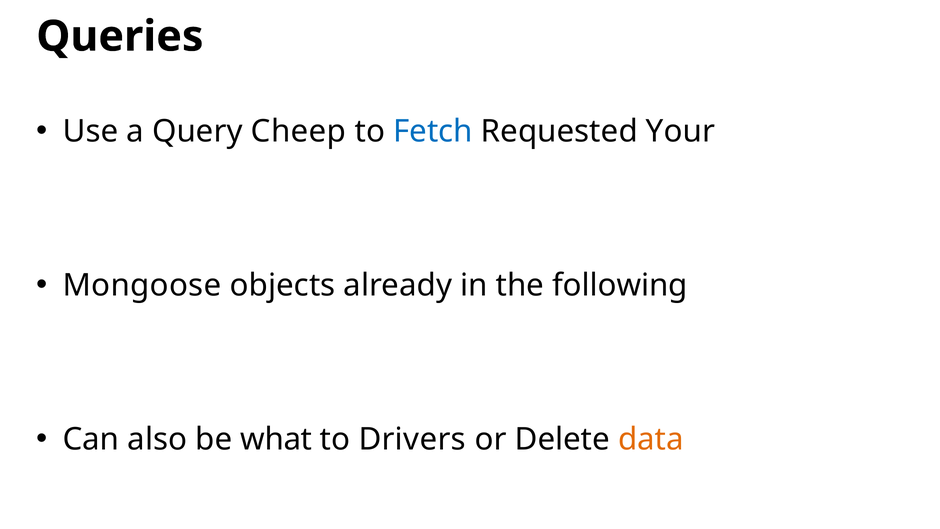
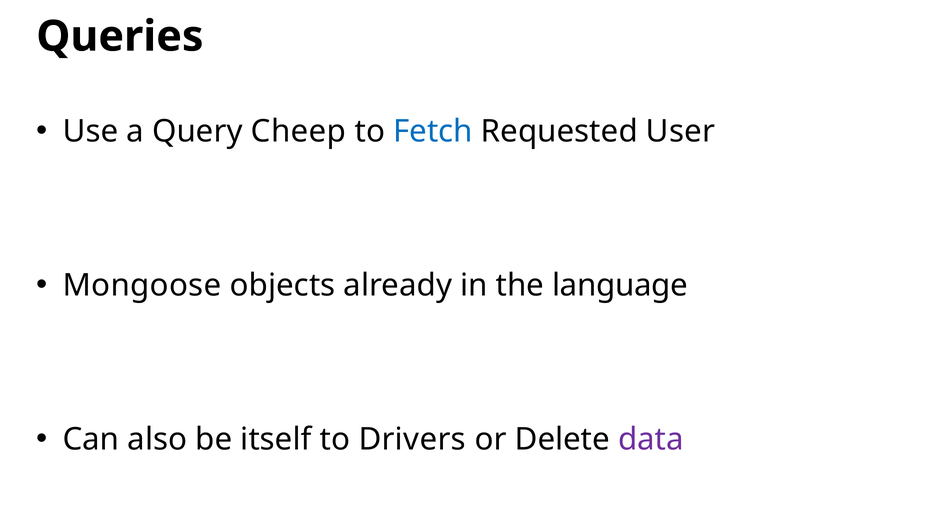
Your: Your -> User
following: following -> language
what: what -> itself
data colour: orange -> purple
